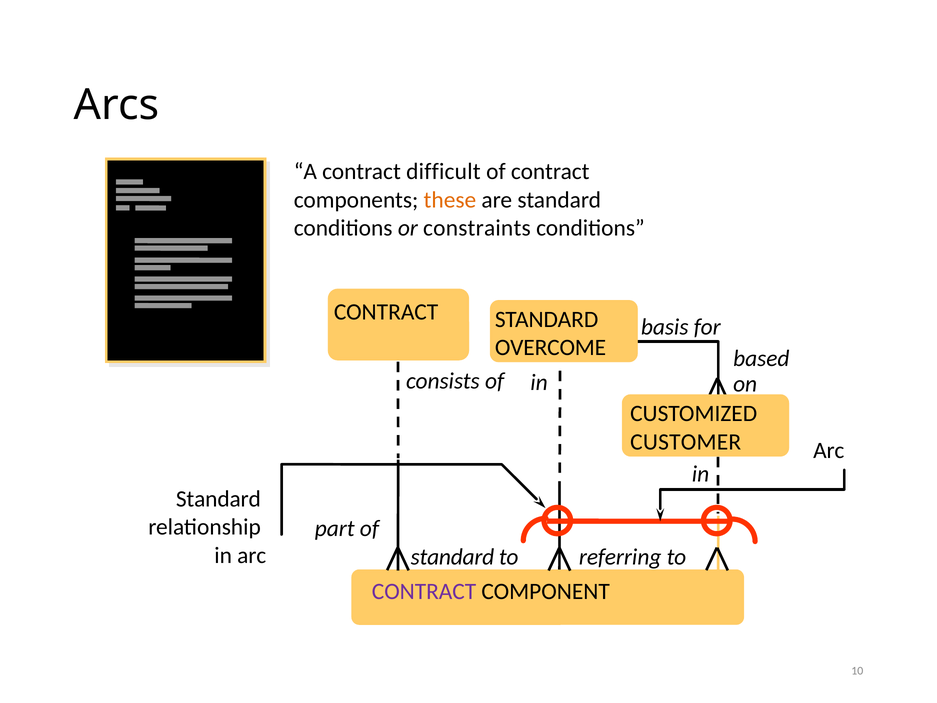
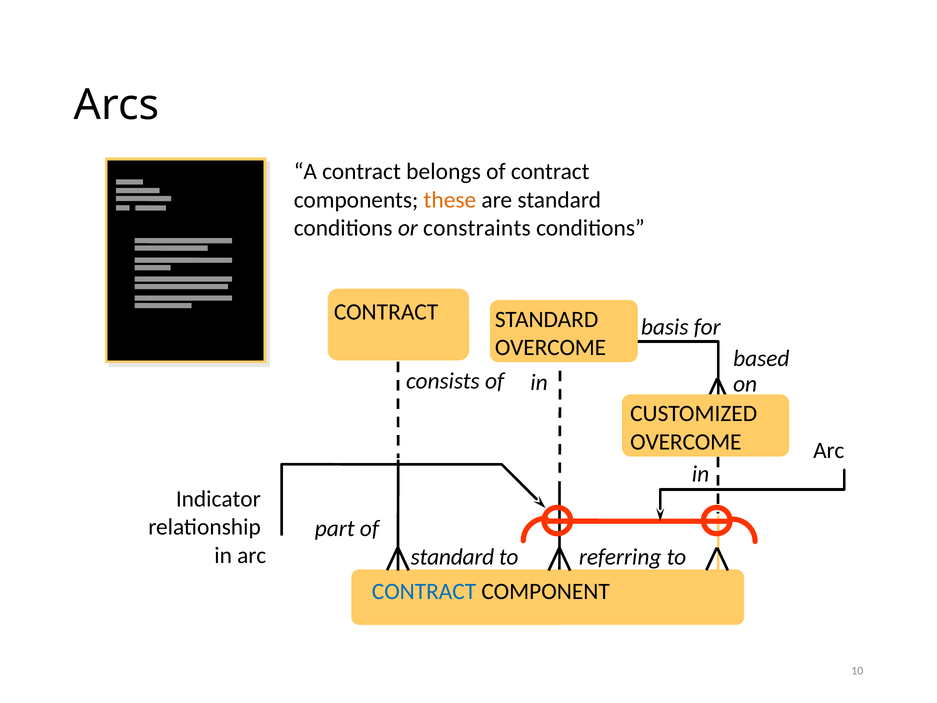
difficult: difficult -> belongs
CUSTOMER at (686, 442): CUSTOMER -> OVERCOME
Standard at (218, 499): Standard -> Indicator
CONTRACT at (424, 591) colour: purple -> blue
